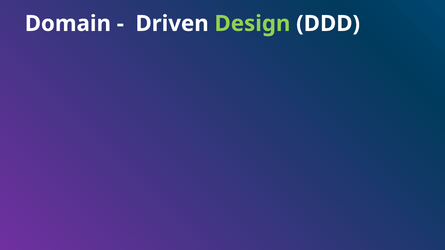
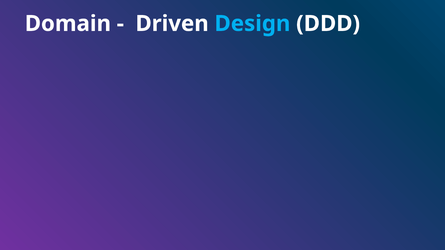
Design colour: light green -> light blue
